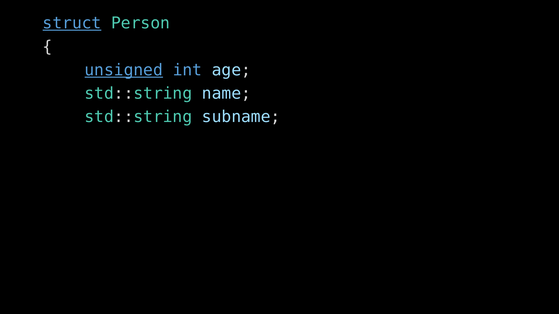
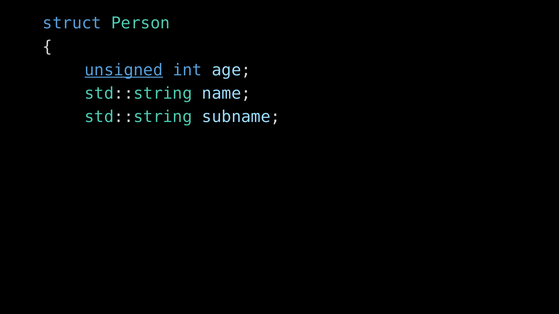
struct underline: present -> none
